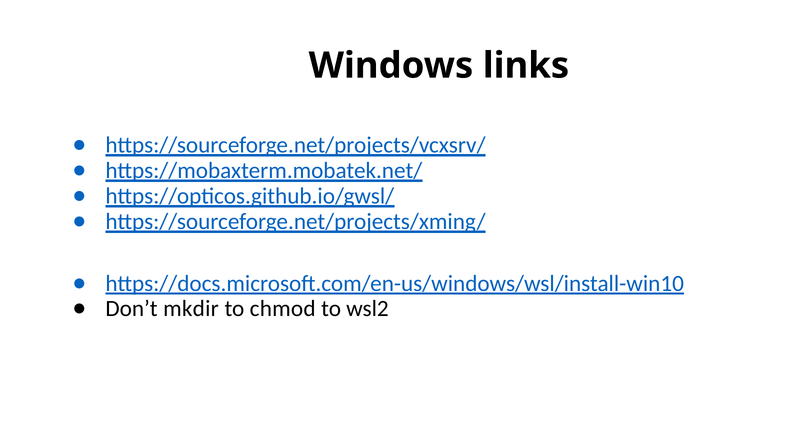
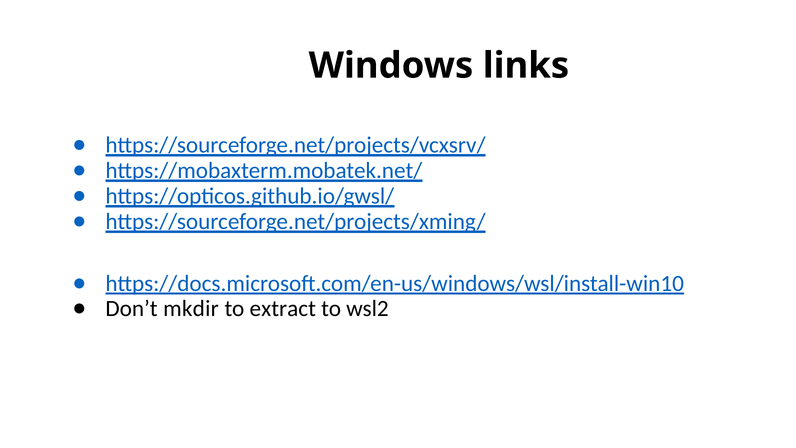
chmod: chmod -> extract
